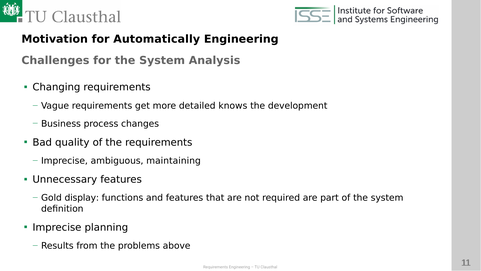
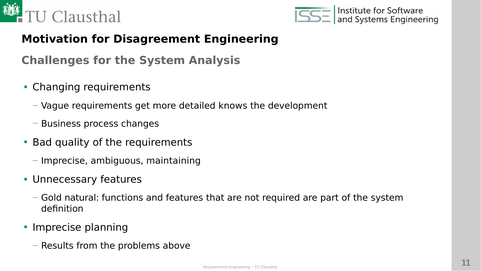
Automatically: Automatically -> Disagreement
display: display -> natural
